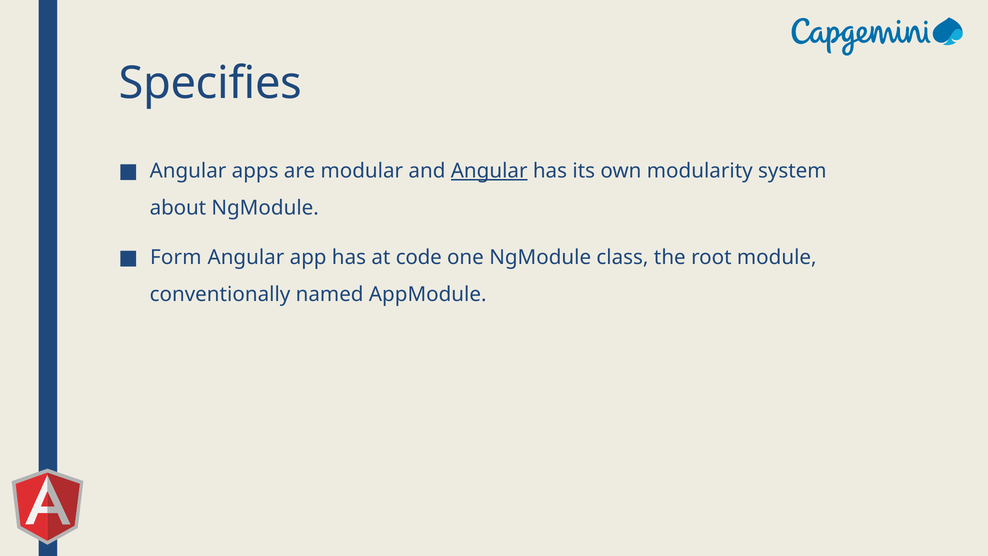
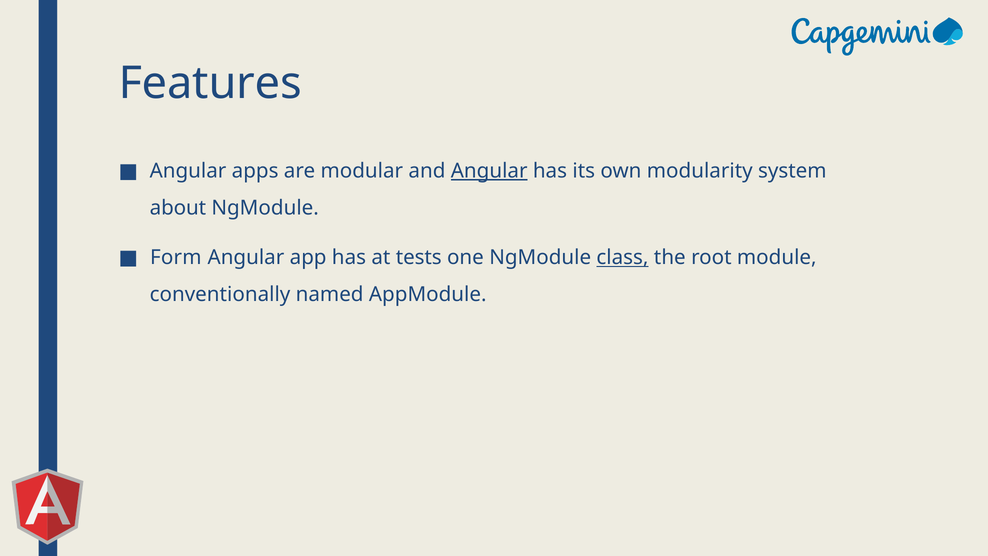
Specifies: Specifies -> Features
code: code -> tests
class underline: none -> present
